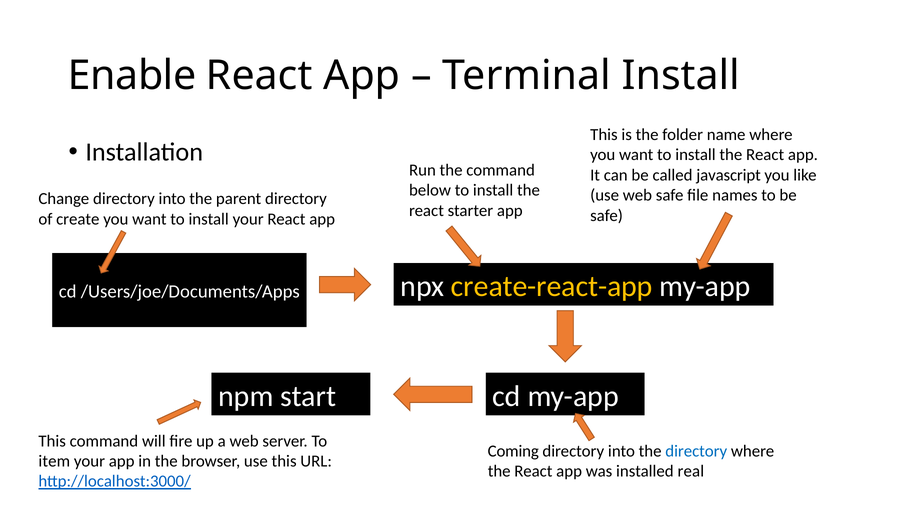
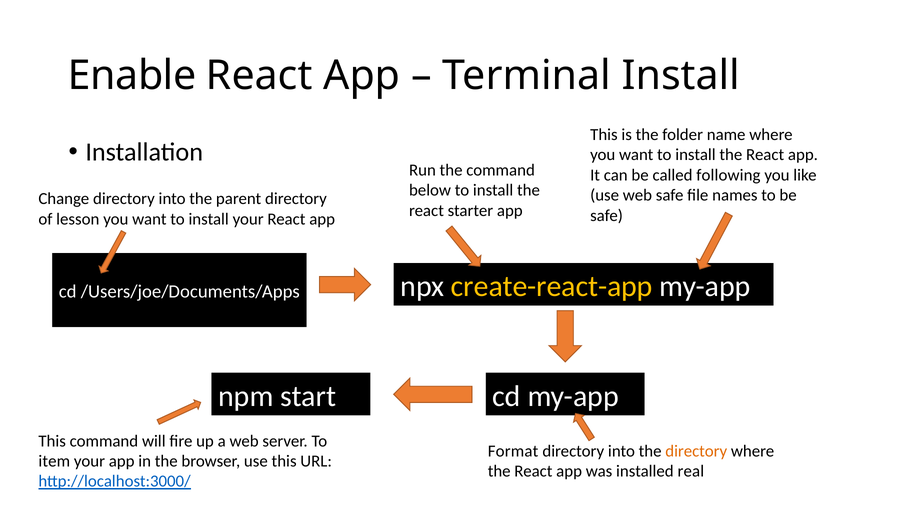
javascript: javascript -> following
create: create -> lesson
Coming: Coming -> Format
directory at (696, 451) colour: blue -> orange
